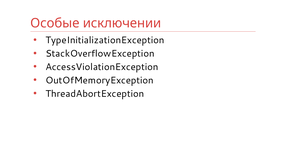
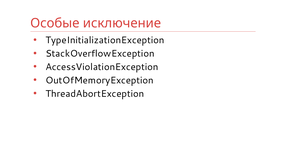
исключении: исключении -> исключение
